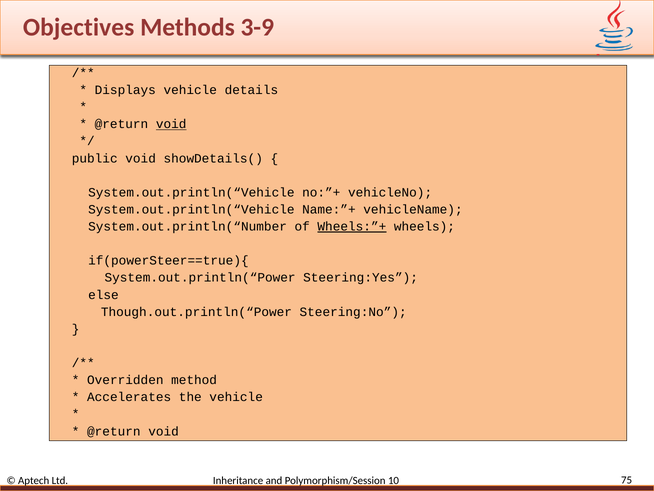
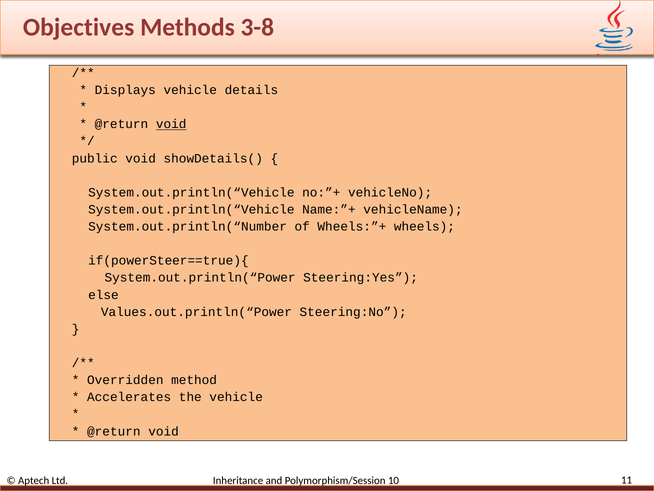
3-9: 3-9 -> 3-8
Wheels:”+ underline: present -> none
Though.out.println(“Power: Though.out.println(“Power -> Values.out.println(“Power
75: 75 -> 11
